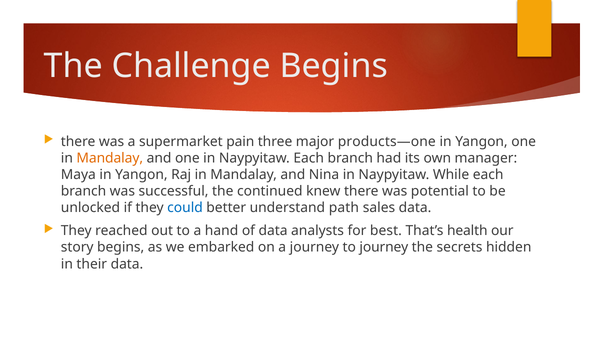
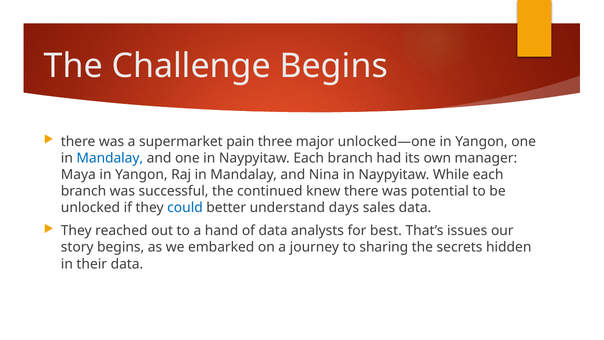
products—one: products—one -> unlocked—one
Mandalay at (110, 158) colour: orange -> blue
path: path -> days
health: health -> issues
to journey: journey -> sharing
